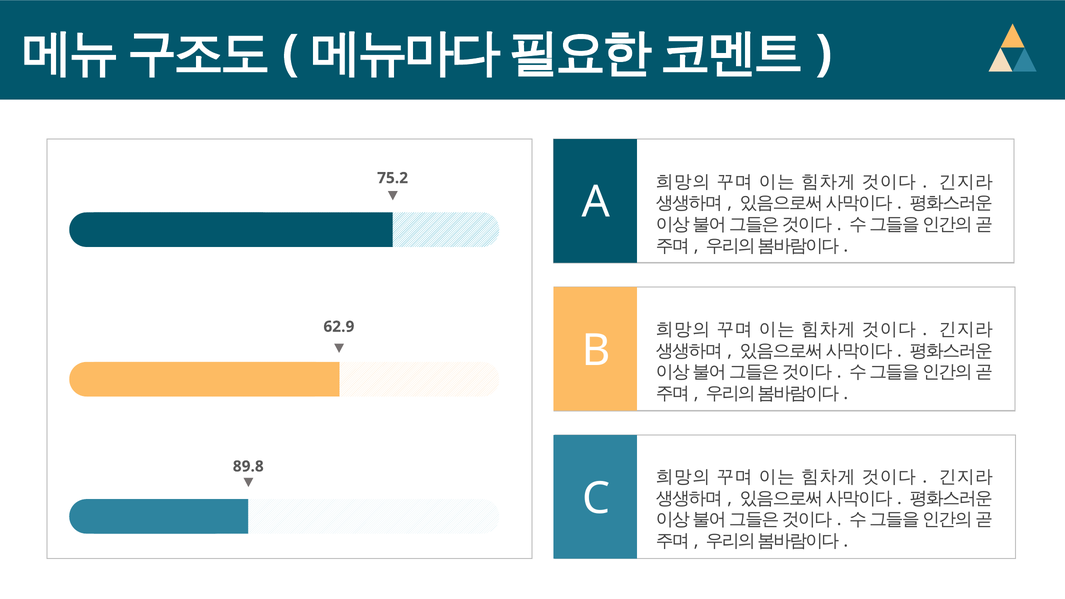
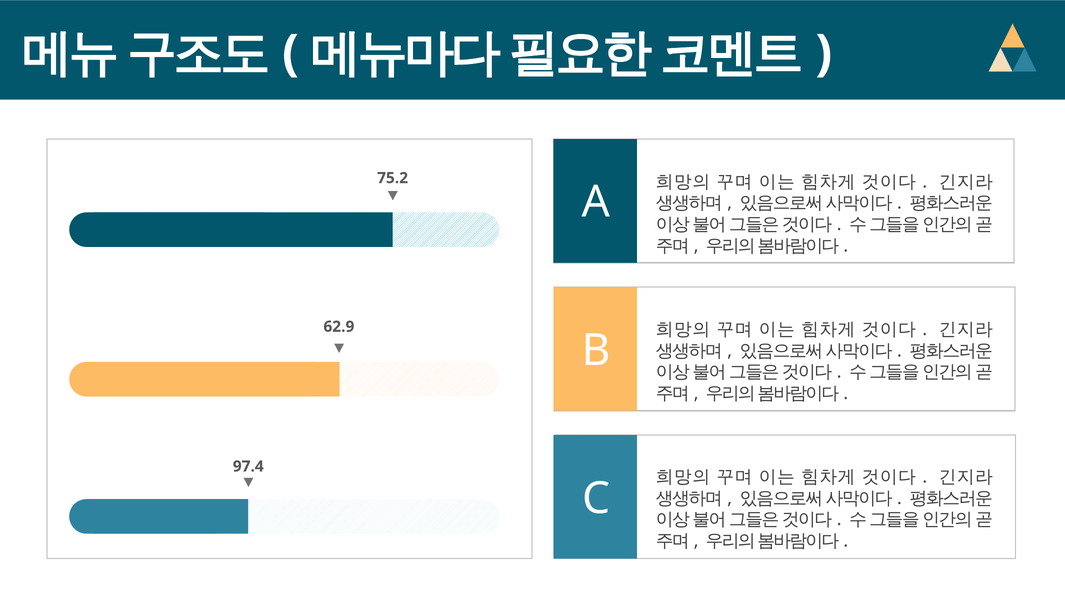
89.8: 89.8 -> 97.4
